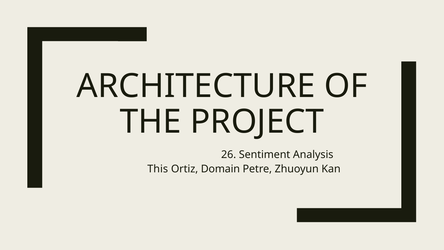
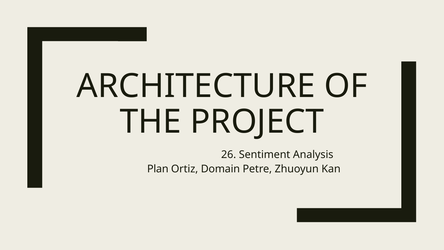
This: This -> Plan
